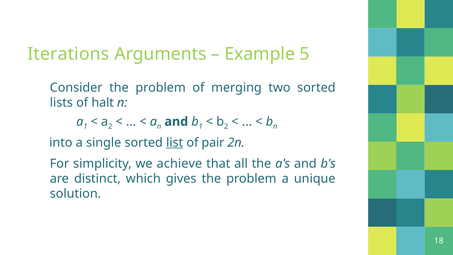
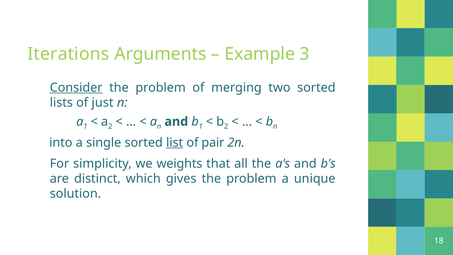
5: 5 -> 3
Consider underline: none -> present
halt: halt -> just
achieve: achieve -> weights
